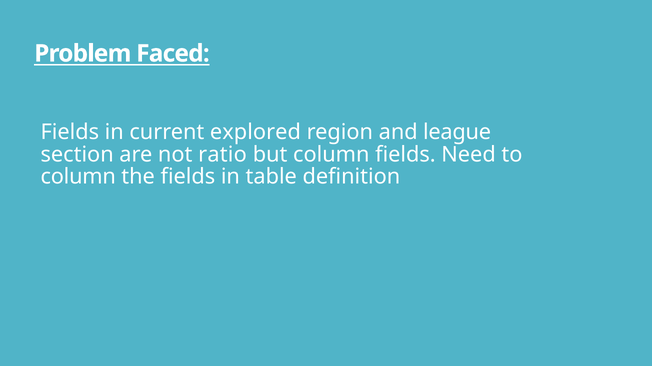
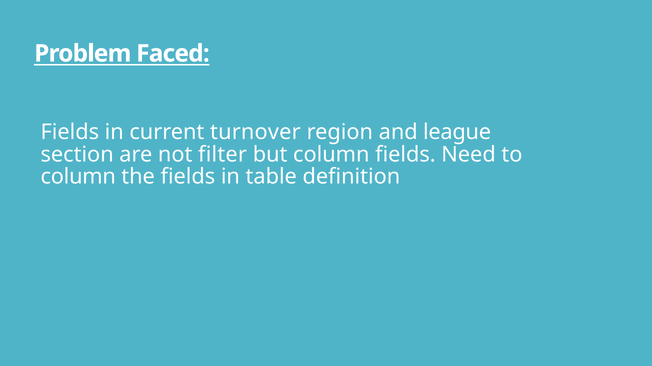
explored: explored -> turnover
ratio: ratio -> filter
